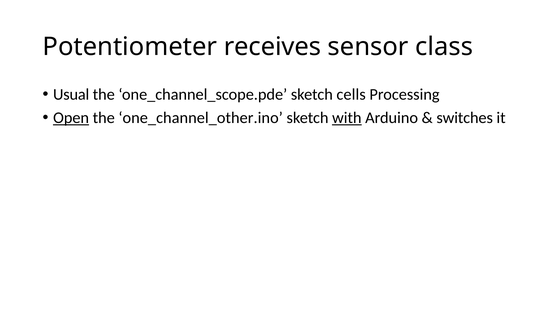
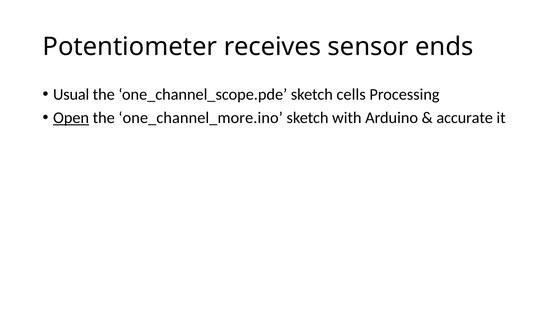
class: class -> ends
one_channel_other.ino: one_channel_other.ino -> one_channel_more.ino
with underline: present -> none
switches: switches -> accurate
